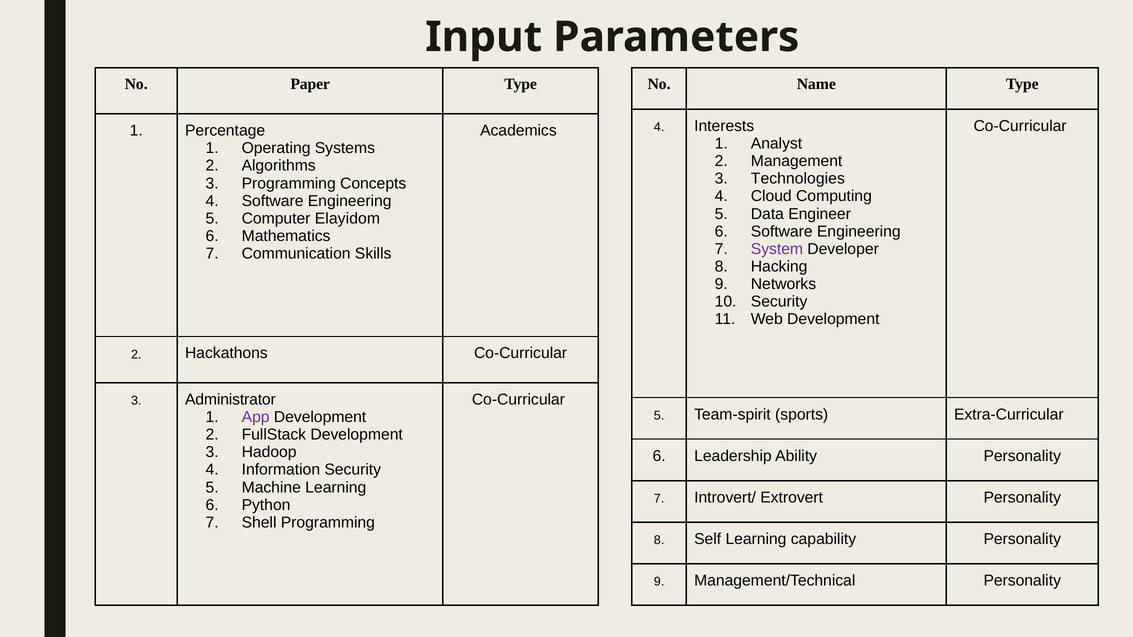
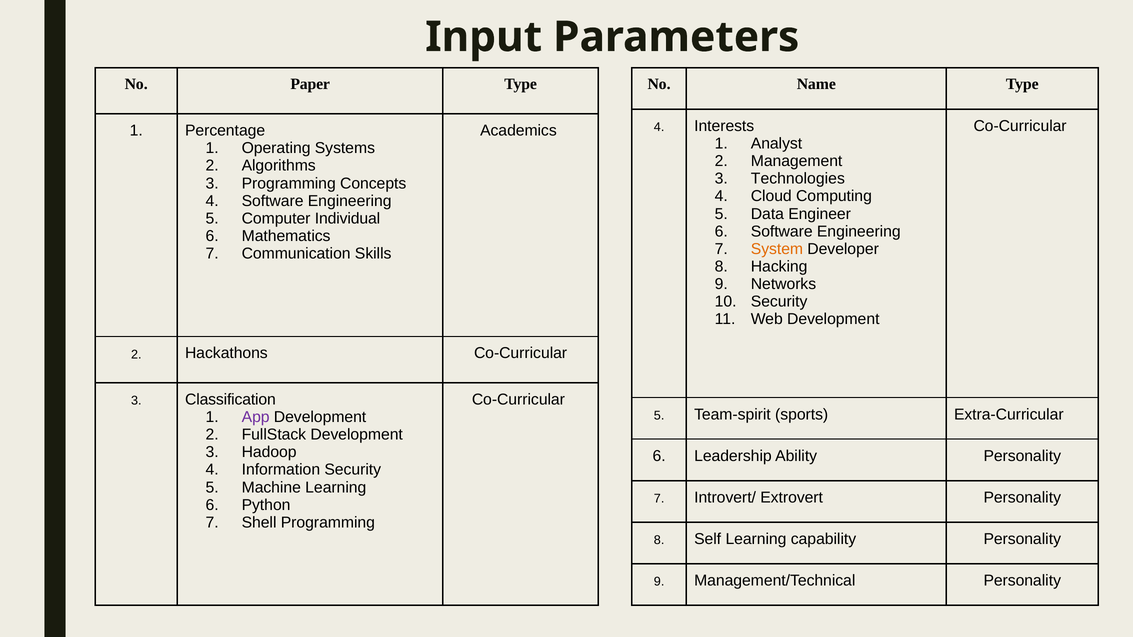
Elayidom: Elayidom -> Individual
System colour: purple -> orange
Administrator: Administrator -> Classification
